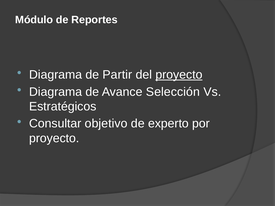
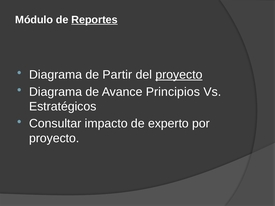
Reportes underline: none -> present
Selección: Selección -> Principios
objetivo: objetivo -> impacto
